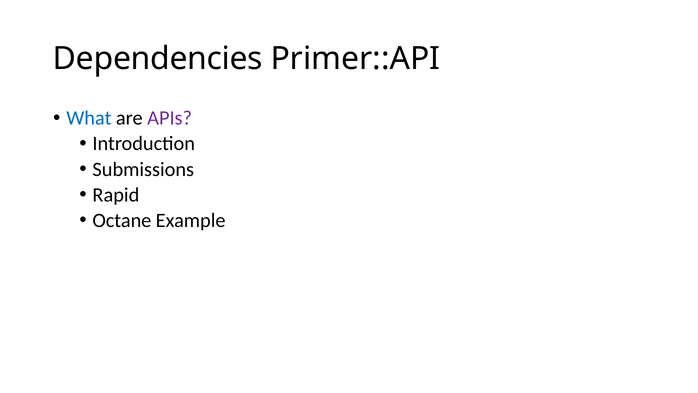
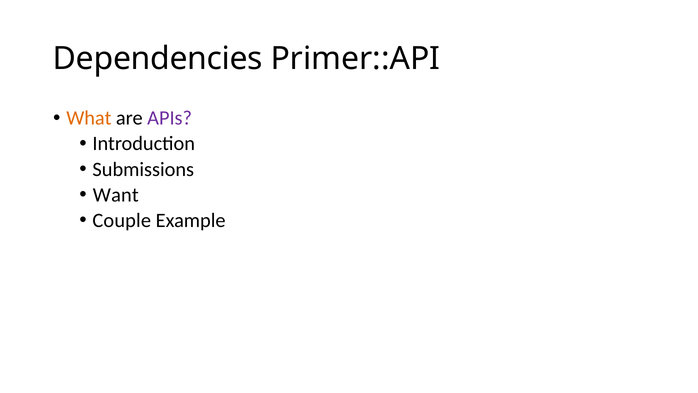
What colour: blue -> orange
Rapid: Rapid -> Want
Octane: Octane -> Couple
